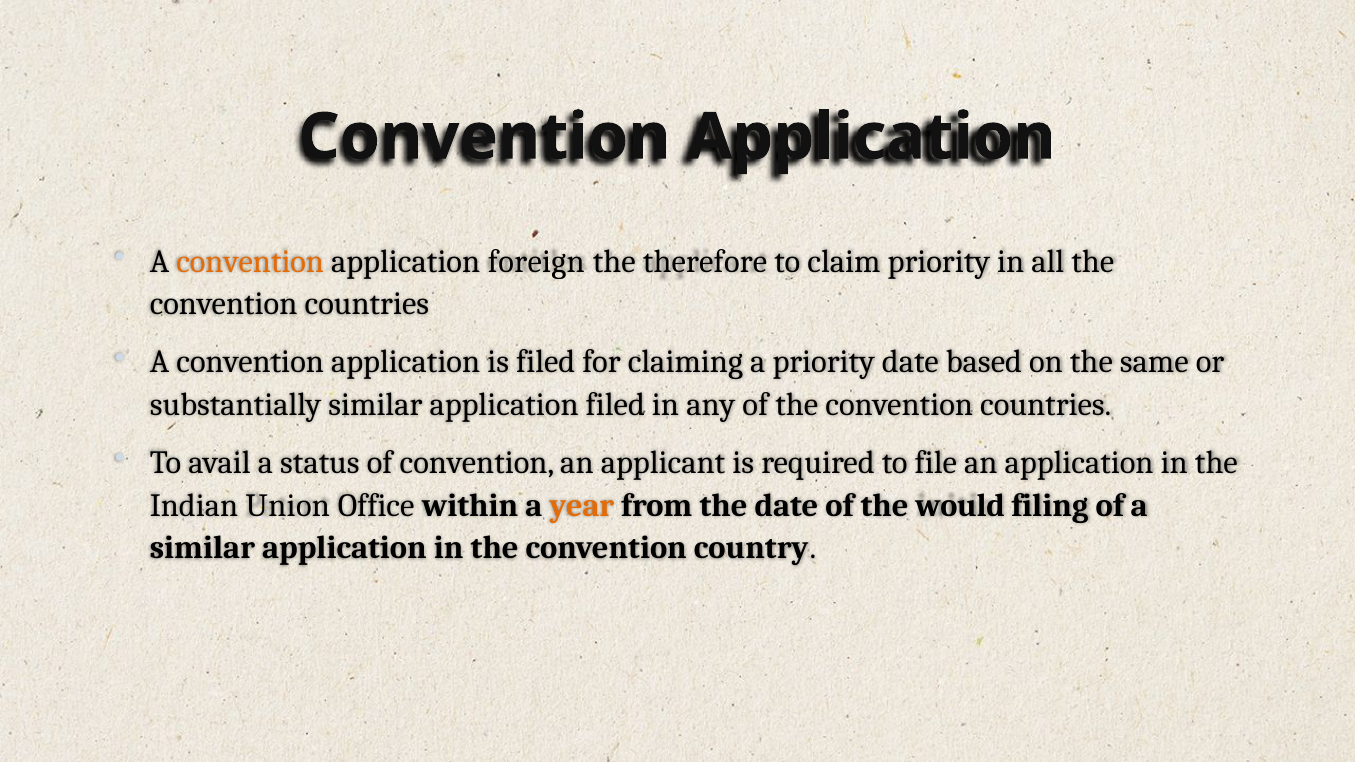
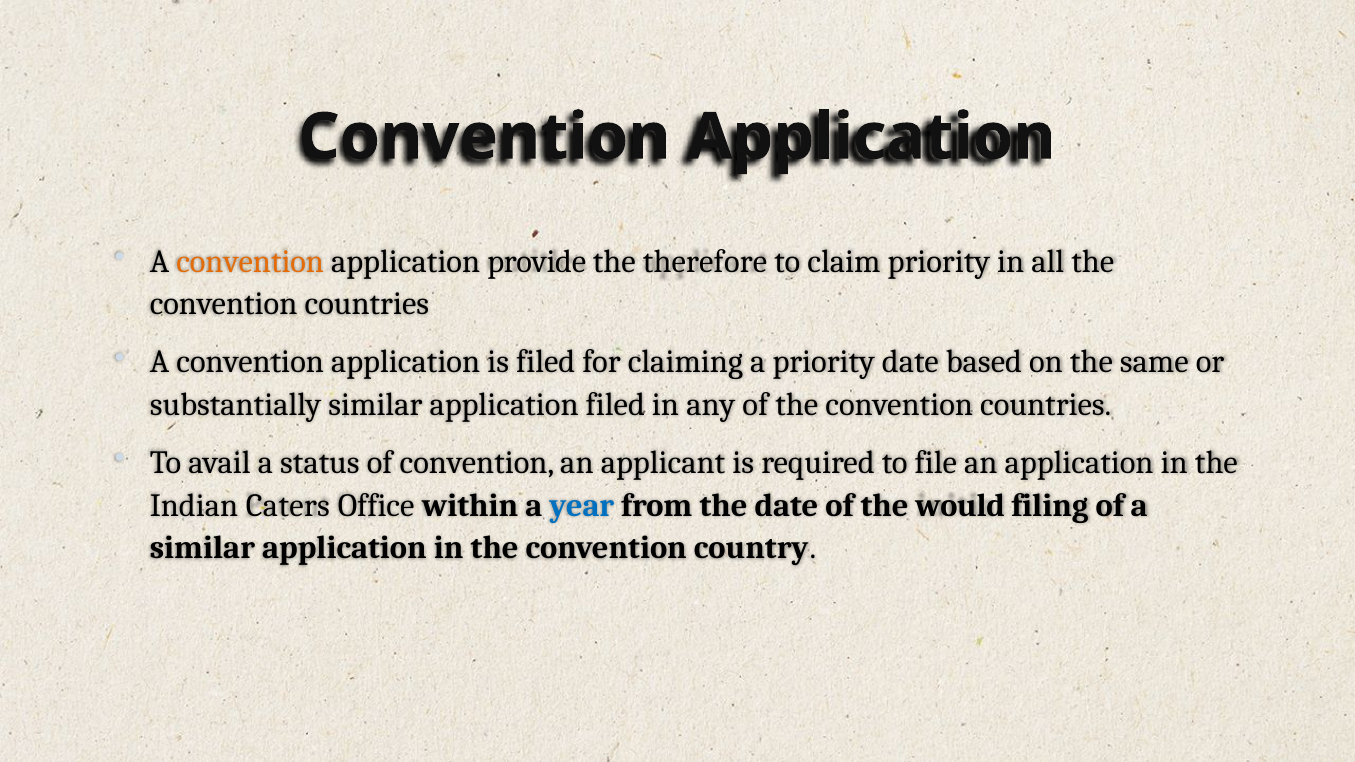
foreign: foreign -> provide
Union: Union -> Caters
year colour: orange -> blue
